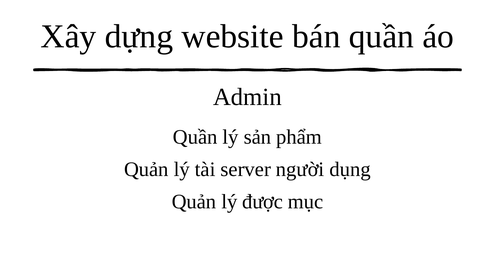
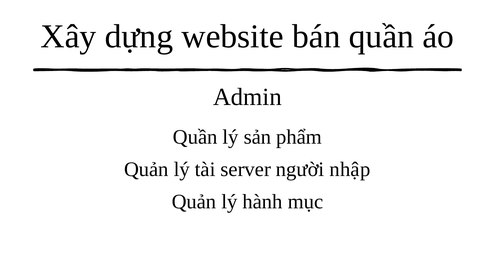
dụng: dụng -> nhập
được: được -> hành
